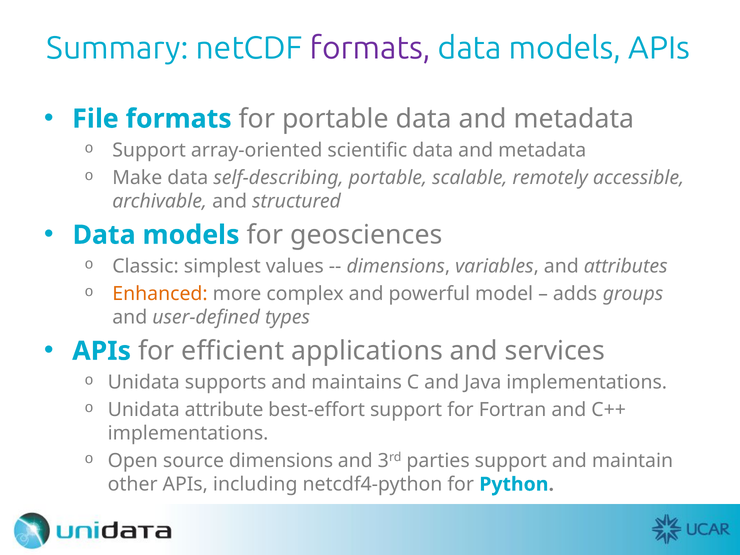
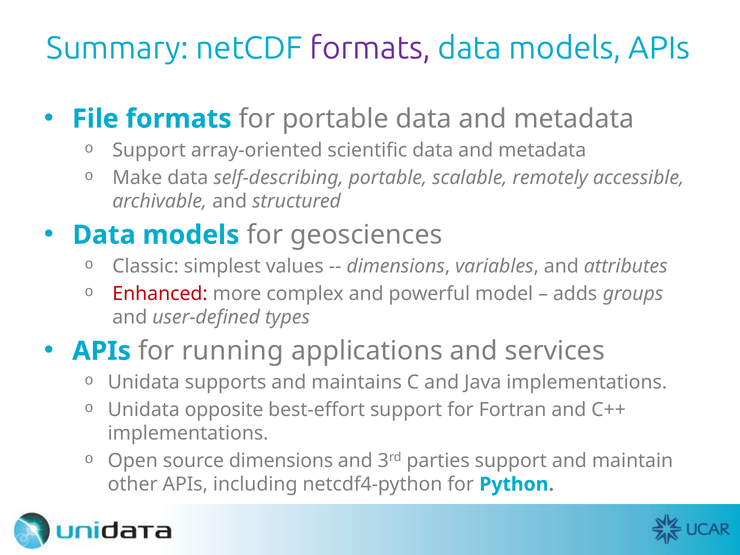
Enhanced colour: orange -> red
efficient: efficient -> running
attribute: attribute -> opposite
